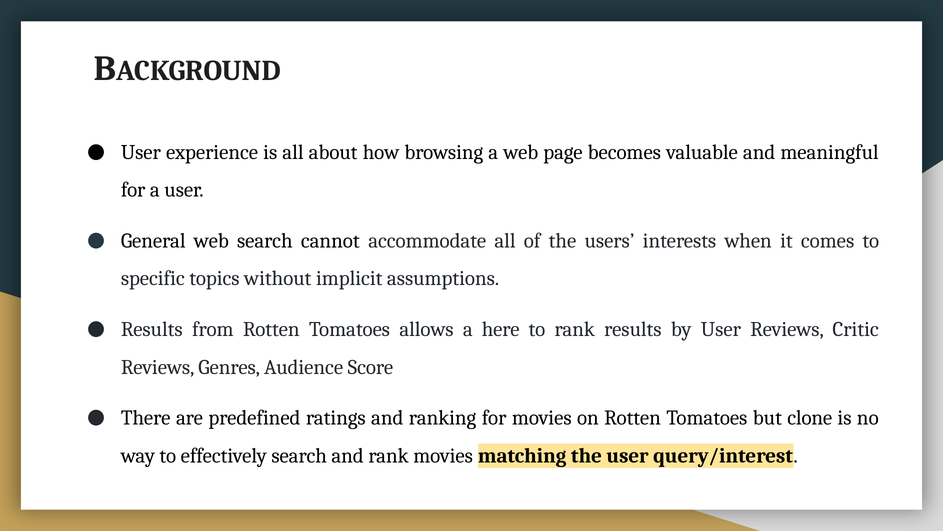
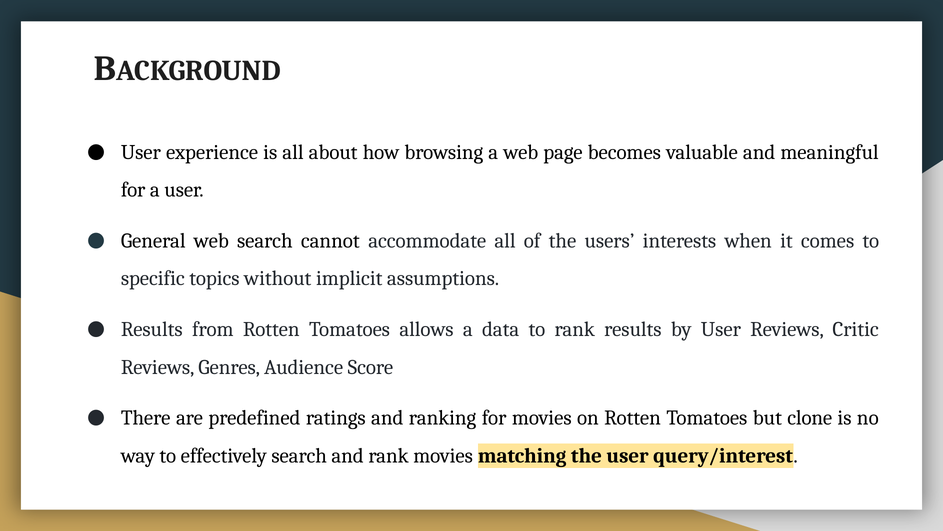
here: here -> data
